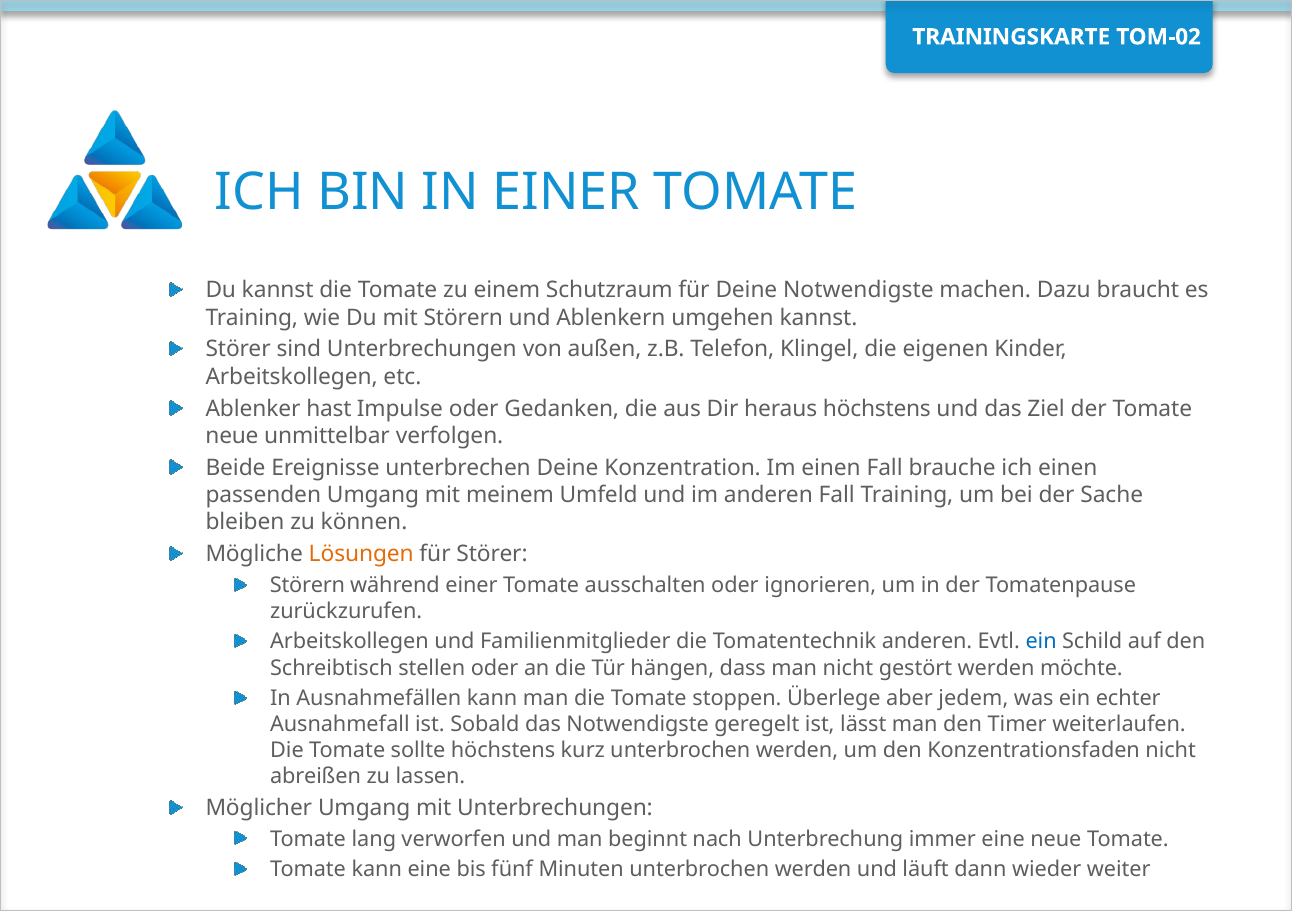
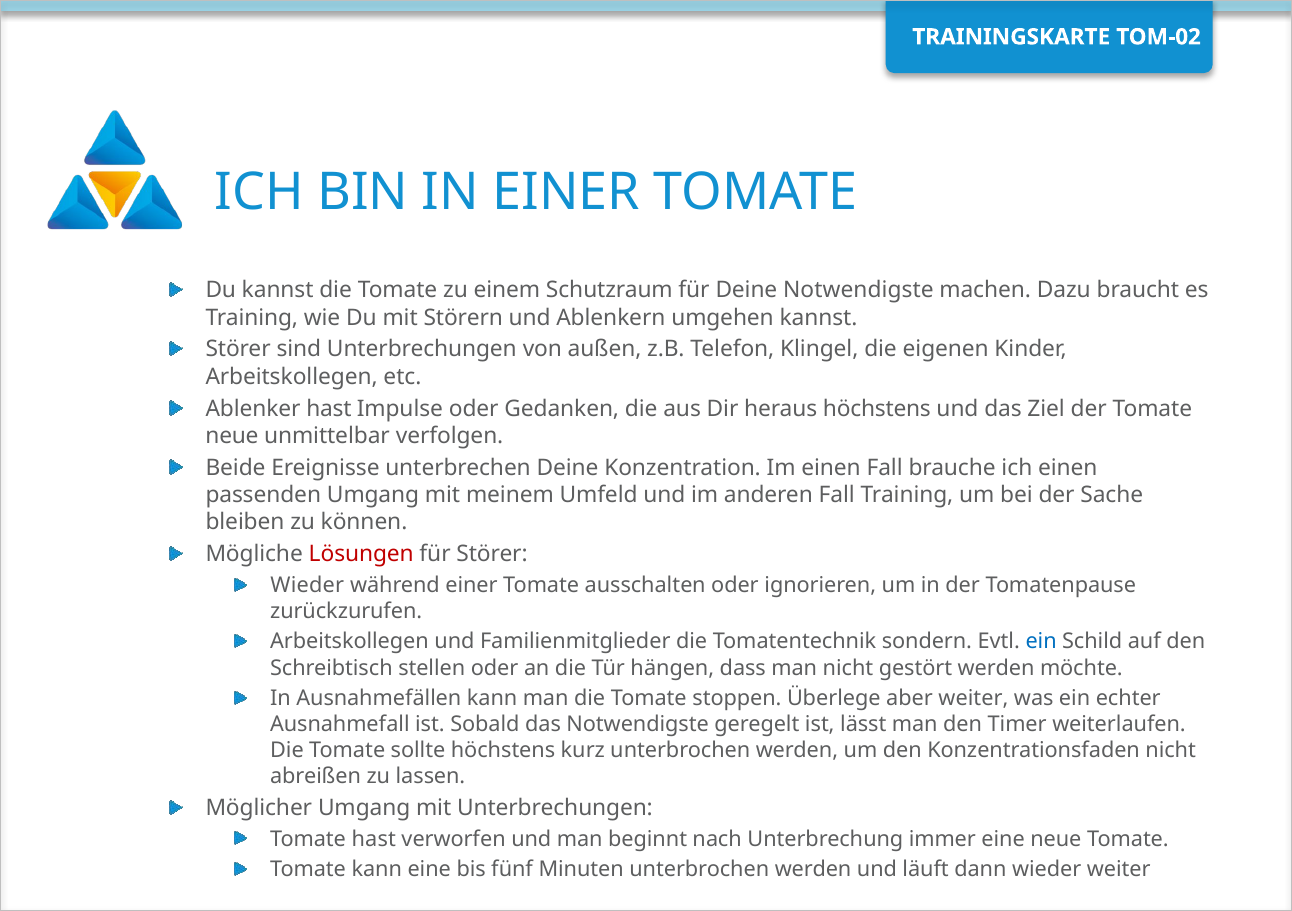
Lösungen colour: orange -> red
Störern at (307, 585): Störern -> Wieder
Tomatentechnik anderen: anderen -> sondern
aber jedem: jedem -> weiter
Tomate lang: lang -> hast
